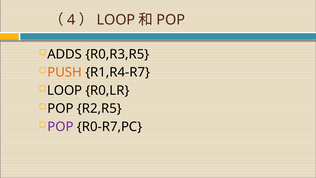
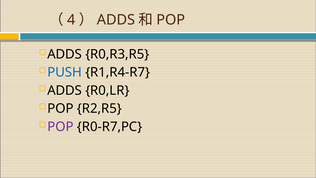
LOOP at (116, 20): LOOP -> ADDS
PUSH colour: orange -> blue
LOOP at (65, 90): LOOP -> ADDS
